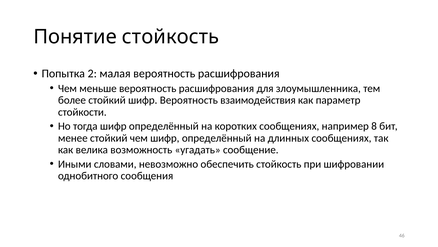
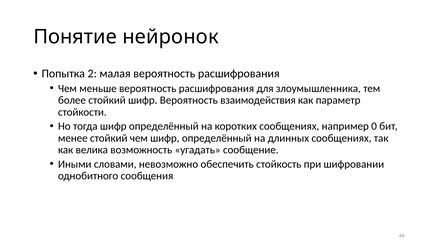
Понятие стойкость: стойкость -> нейронок
8: 8 -> 0
